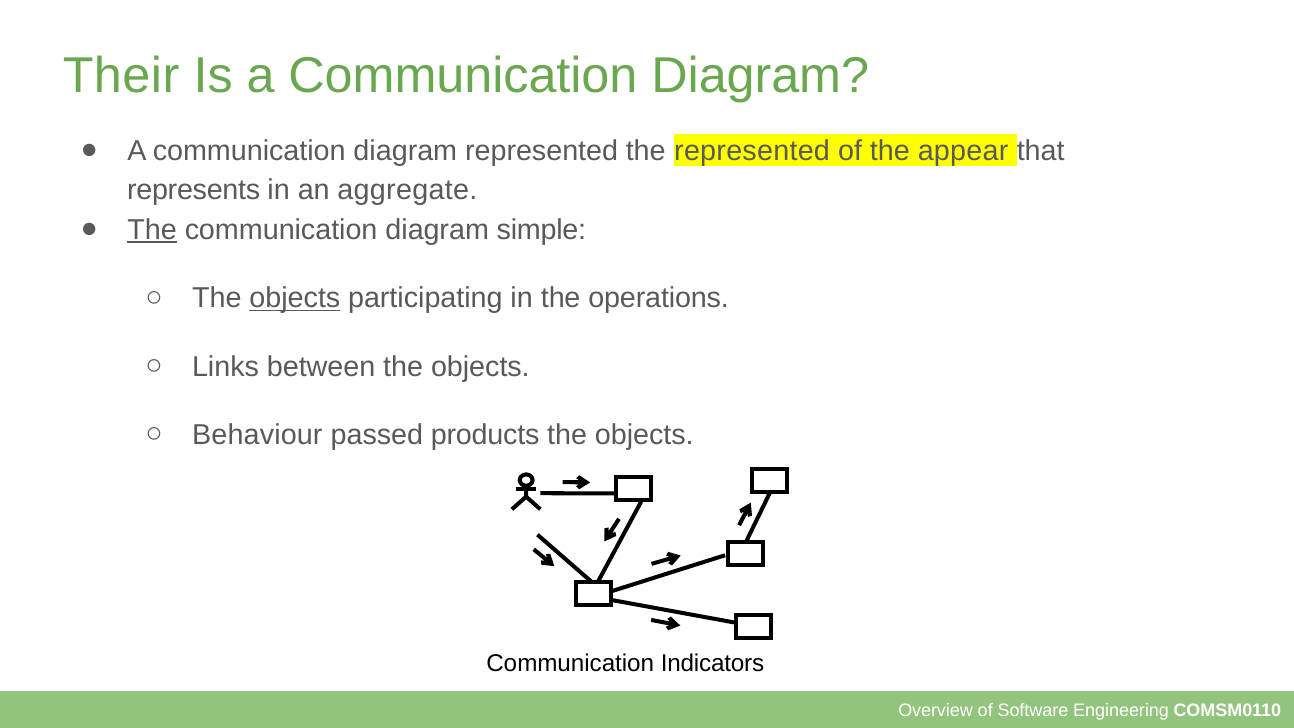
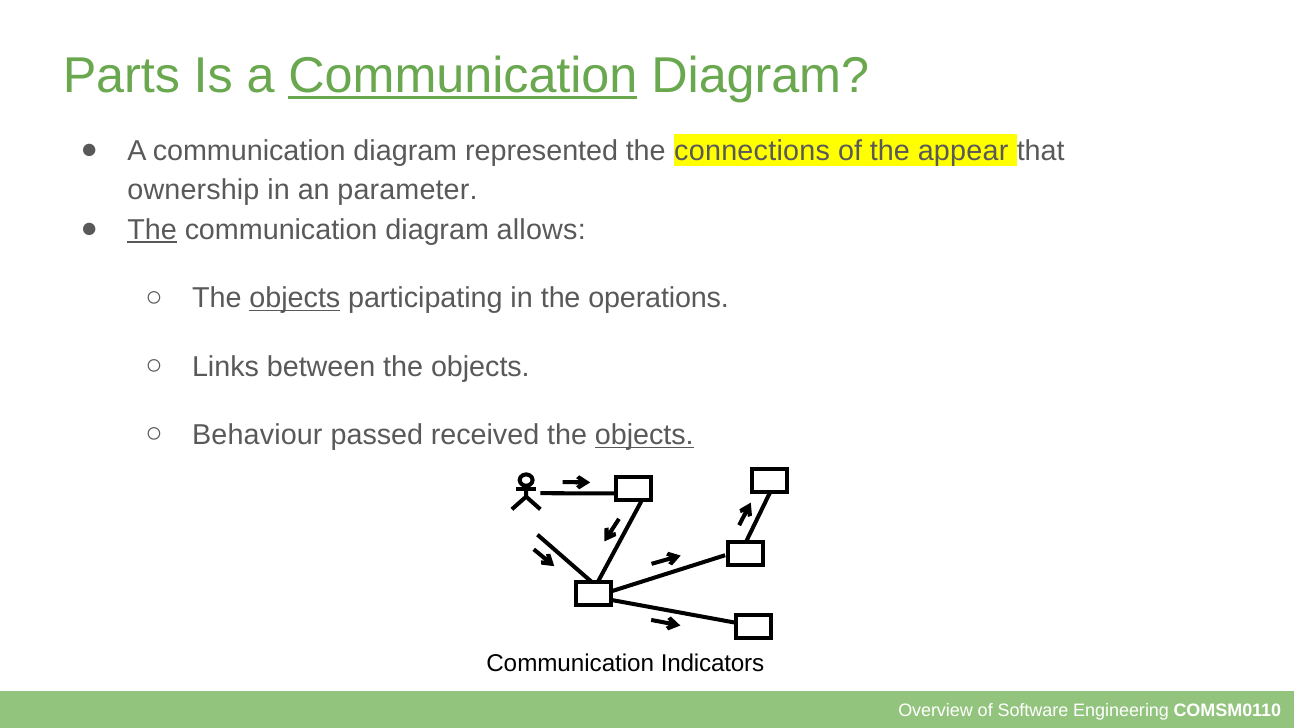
Their: Their -> Parts
Communication at (463, 76) underline: none -> present
the represented: represented -> connections
represents: represents -> ownership
aggregate: aggregate -> parameter
simple: simple -> allows
products: products -> received
objects at (644, 435) underline: none -> present
